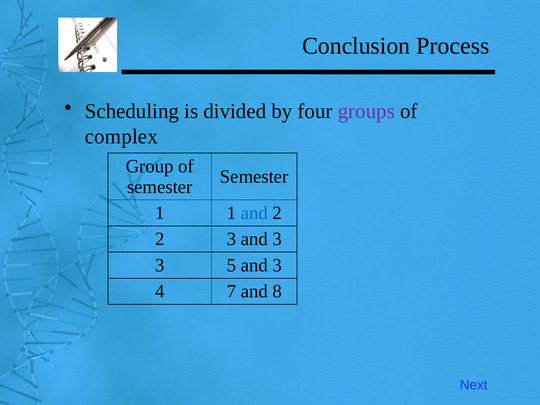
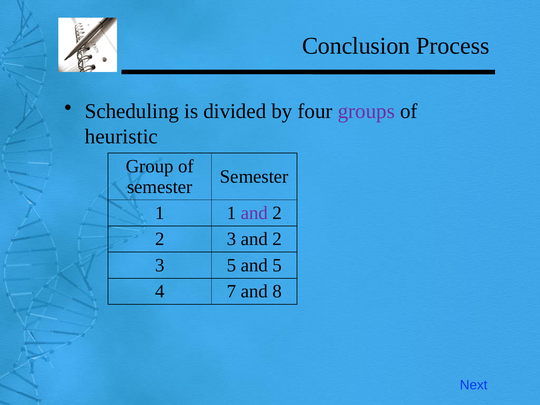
complex: complex -> heuristic
and at (254, 213) colour: blue -> purple
3 and 3: 3 -> 2
5 and 3: 3 -> 5
